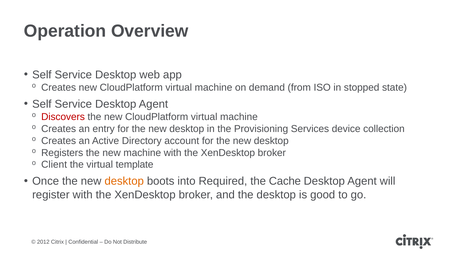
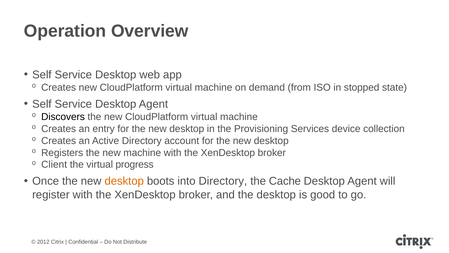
Discovers colour: red -> black
template: template -> progress
into Required: Required -> Directory
